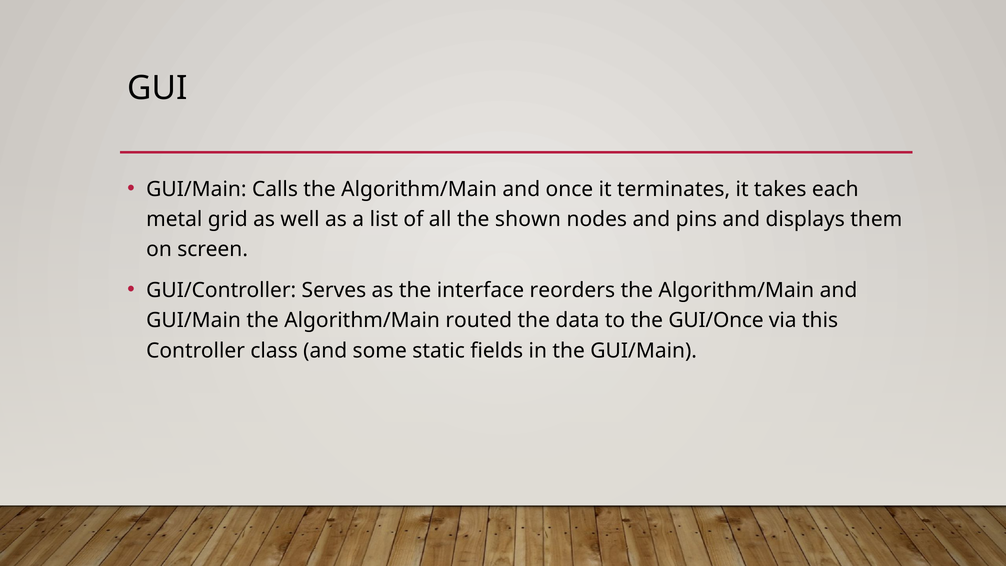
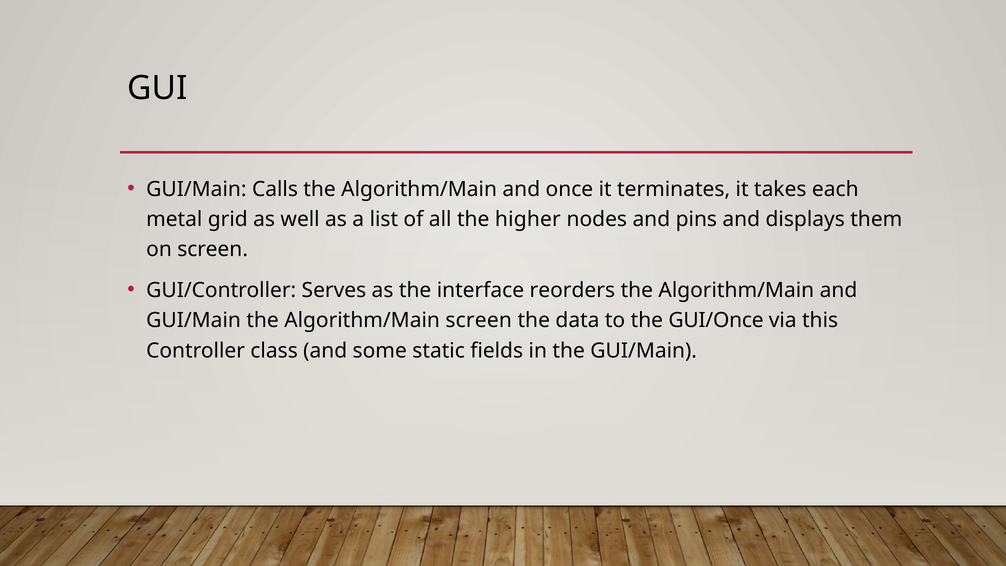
shown: shown -> higher
Algorithm/Main routed: routed -> screen
